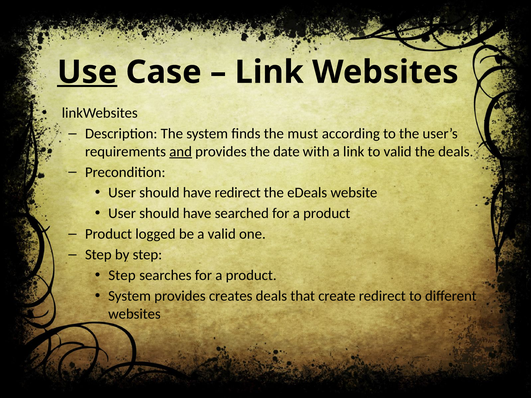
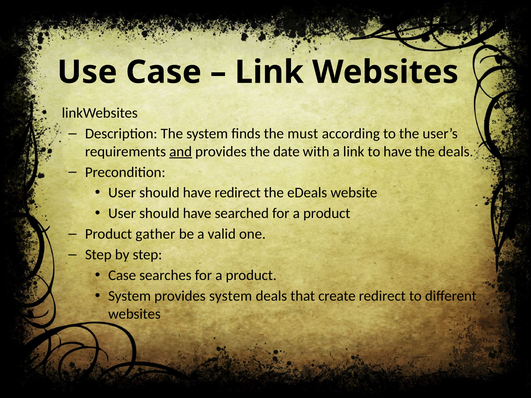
Use underline: present -> none
to valid: valid -> have
logged: logged -> gather
Step at (122, 276): Step -> Case
provides creates: creates -> system
